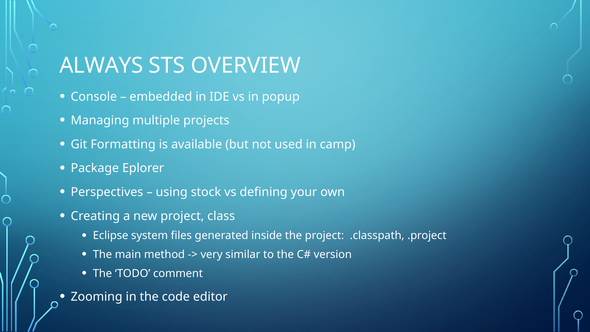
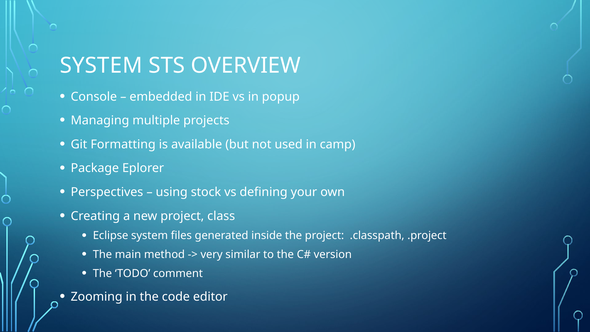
ALWAYS at (101, 66): ALWAYS -> SYSTEM
